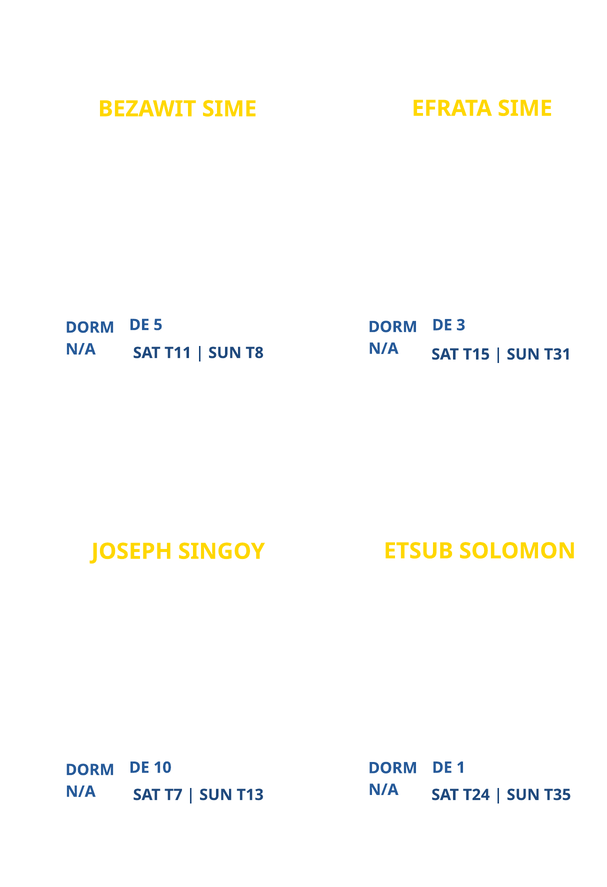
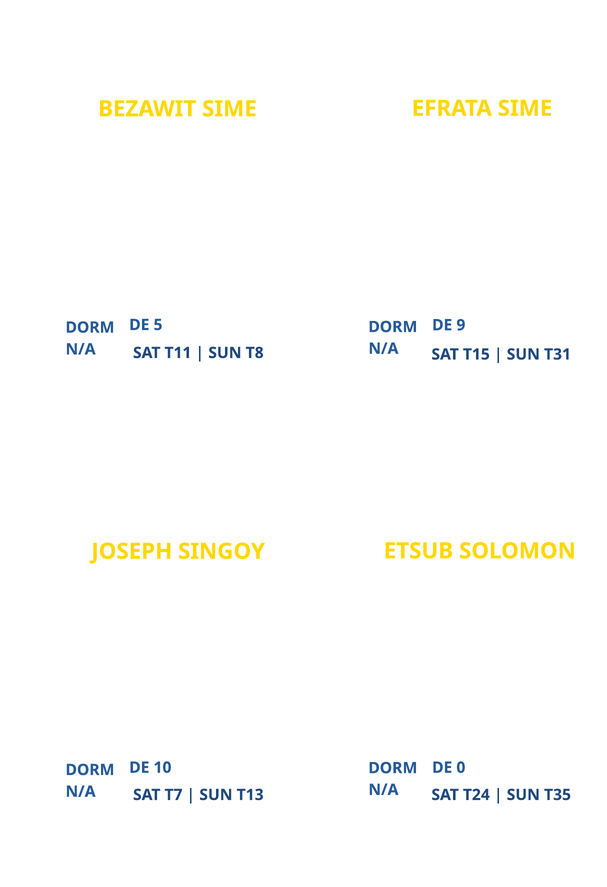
3: 3 -> 9
1: 1 -> 0
